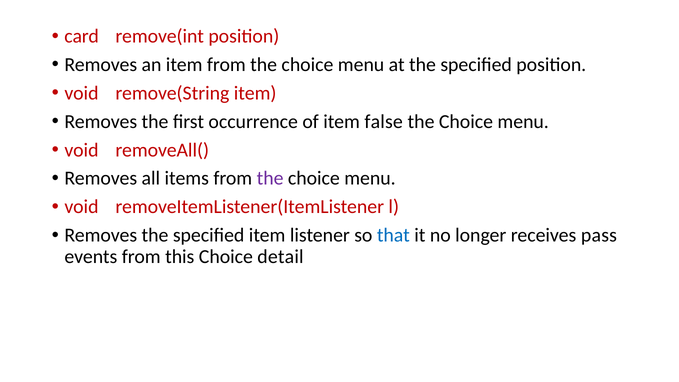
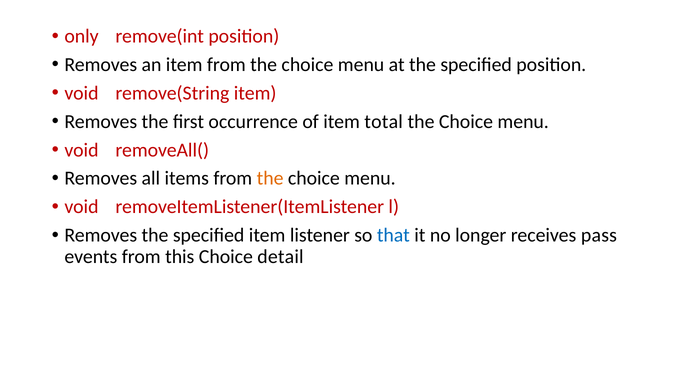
card: card -> only
false: false -> total
the at (270, 178) colour: purple -> orange
